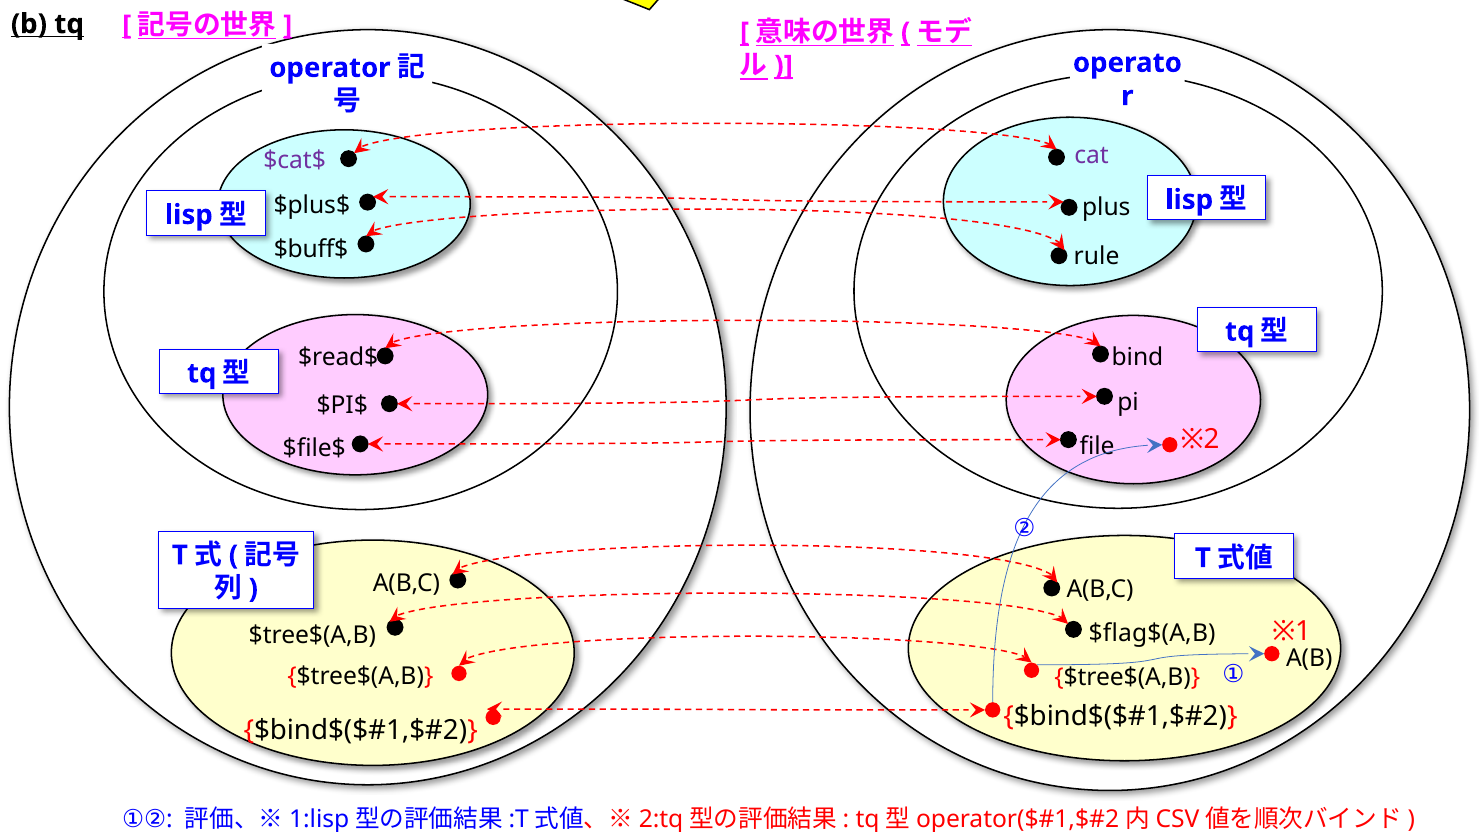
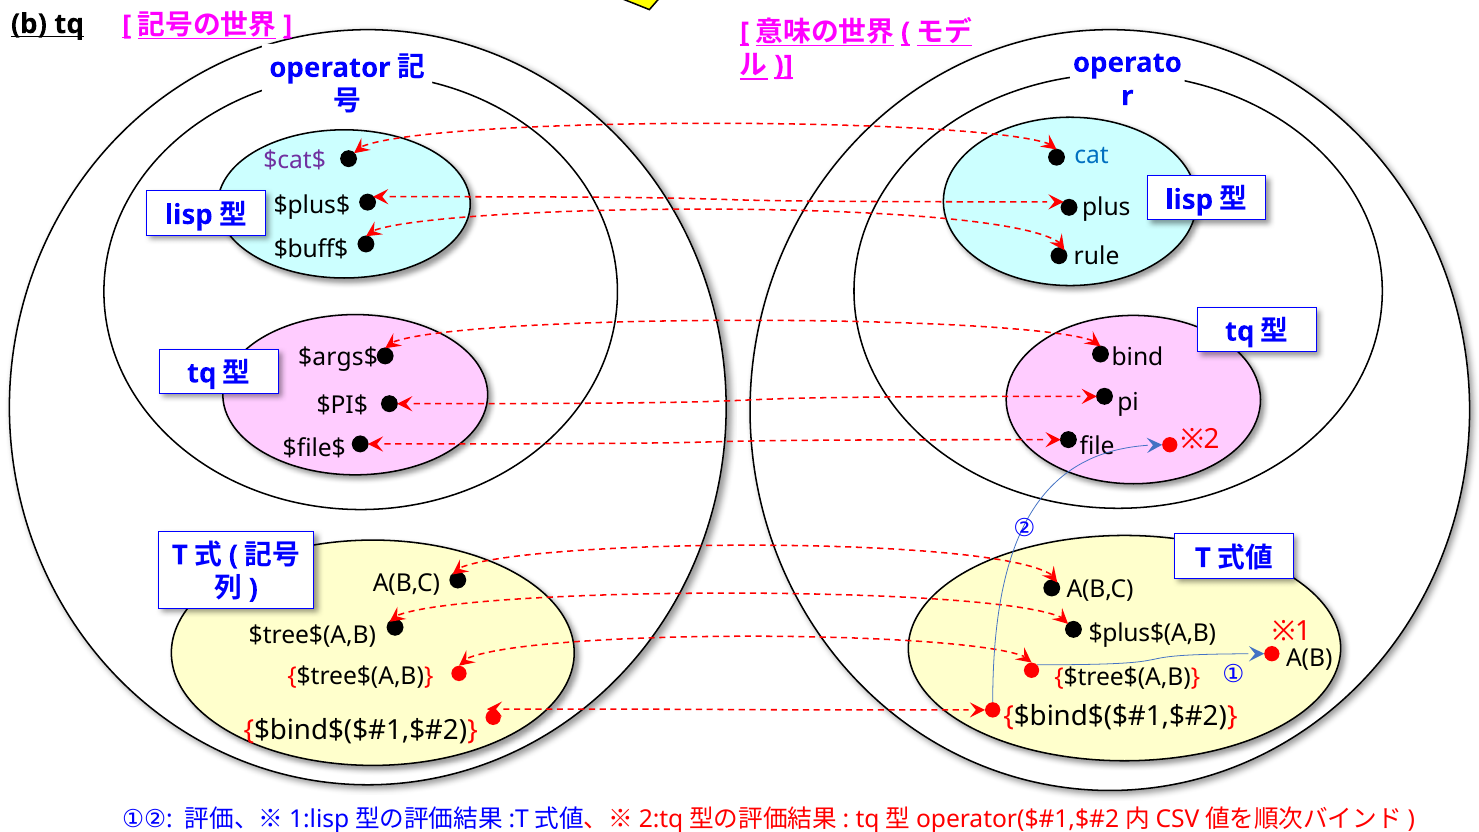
cat colour: purple -> blue
$read$: $read$ -> $args$
$flag$(A,B: $flag$(A,B -> $plus$(A,B
